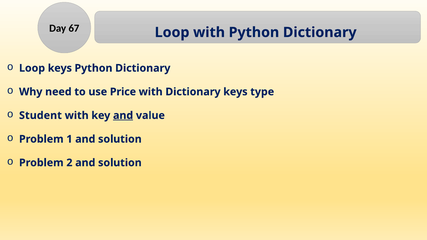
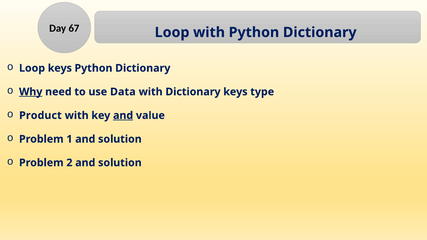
Why underline: none -> present
Price: Price -> Data
Student: Student -> Product
